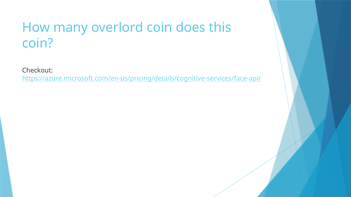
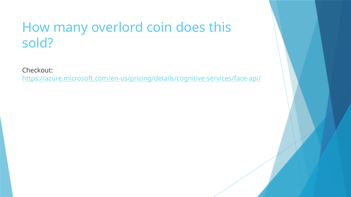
coin at (38, 43): coin -> sold
